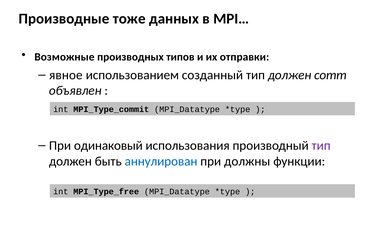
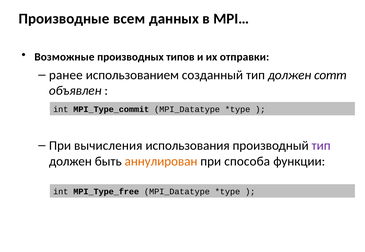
тоже: тоже -> всем
явное: явное -> ранее
одинаковый: одинаковый -> вычисления
аннулирован colour: blue -> orange
должны: должны -> способа
